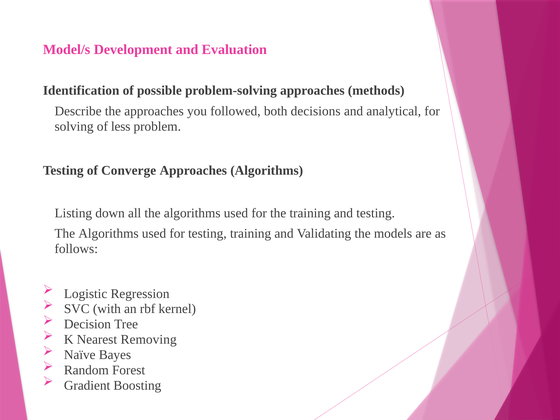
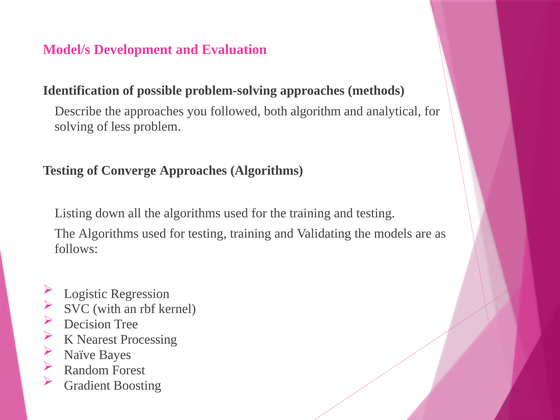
decisions: decisions -> algorithm
Removing: Removing -> Processing
